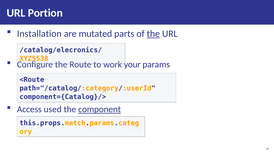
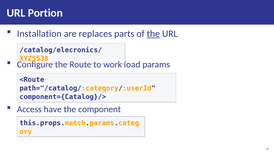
mutated: mutated -> replaces
your: your -> load
used: used -> have
component underline: present -> none
